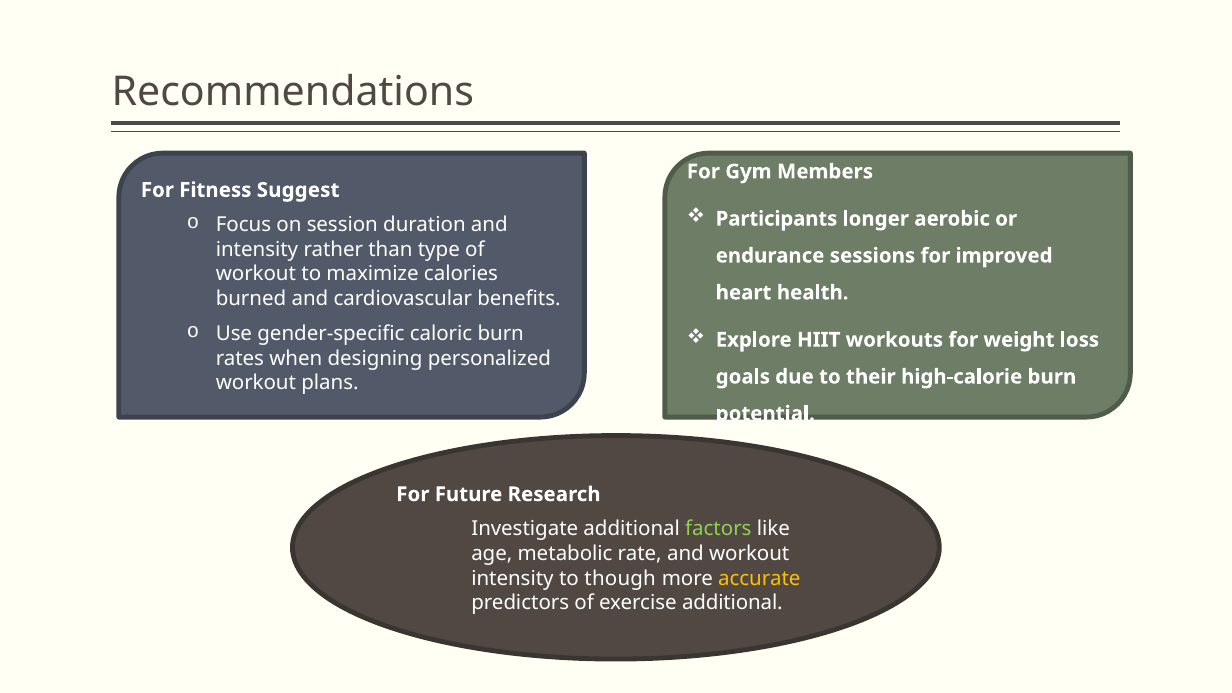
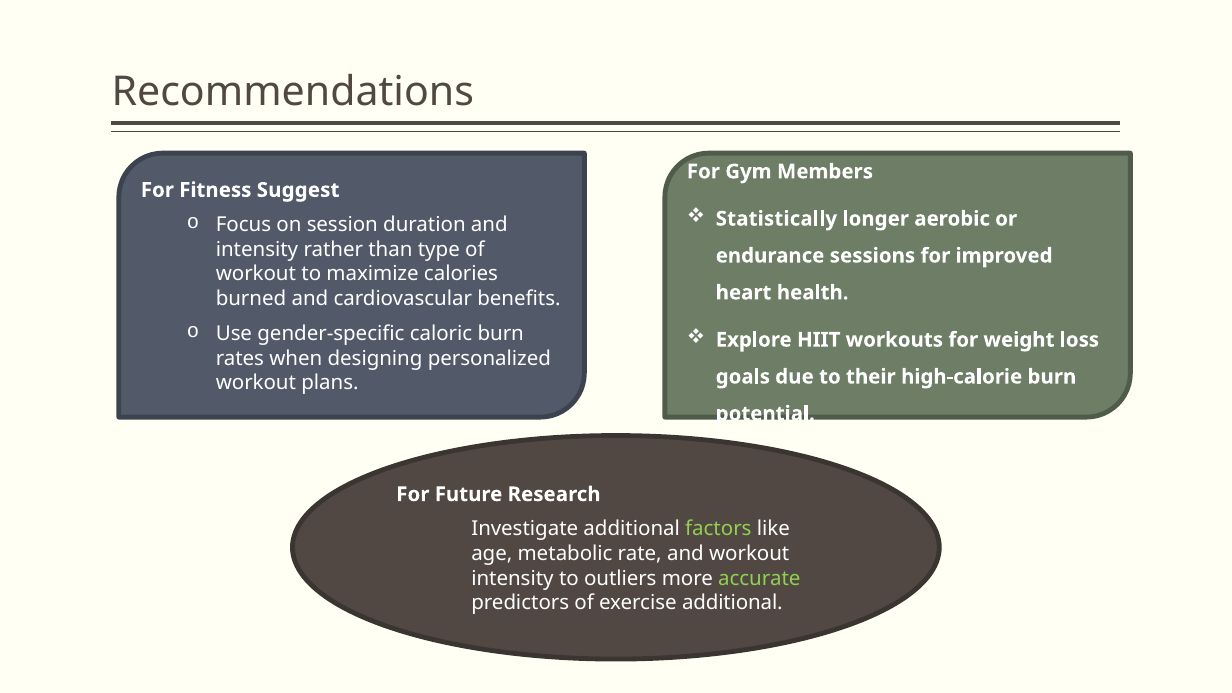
Participants: Participants -> Statistically
though: though -> outliers
accurate colour: yellow -> light green
